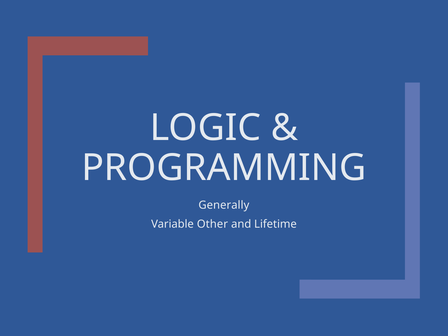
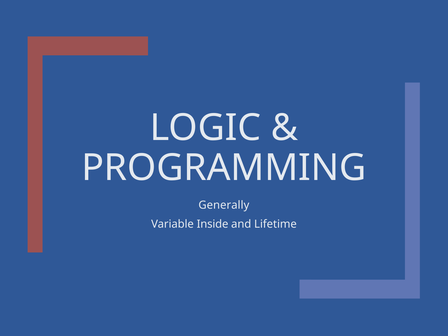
Other: Other -> Inside
